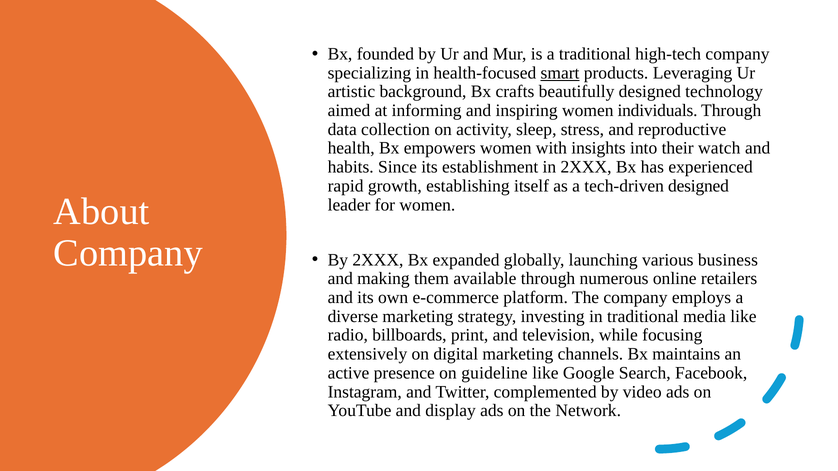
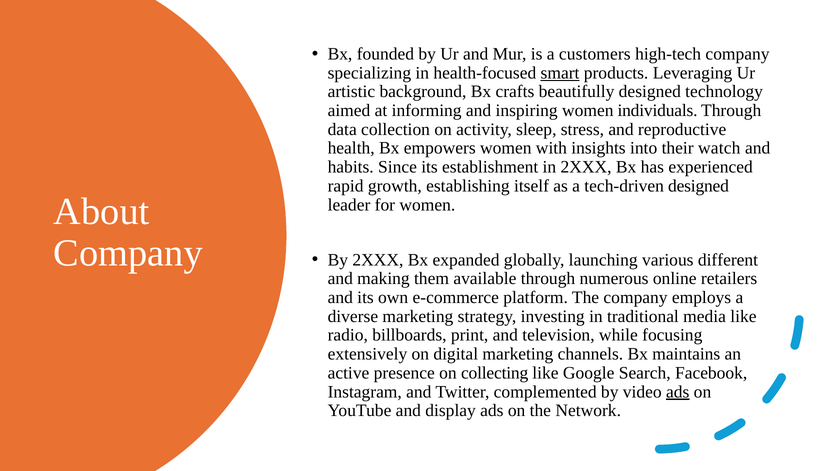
a traditional: traditional -> customers
business: business -> different
guideline: guideline -> collecting
ads at (678, 392) underline: none -> present
